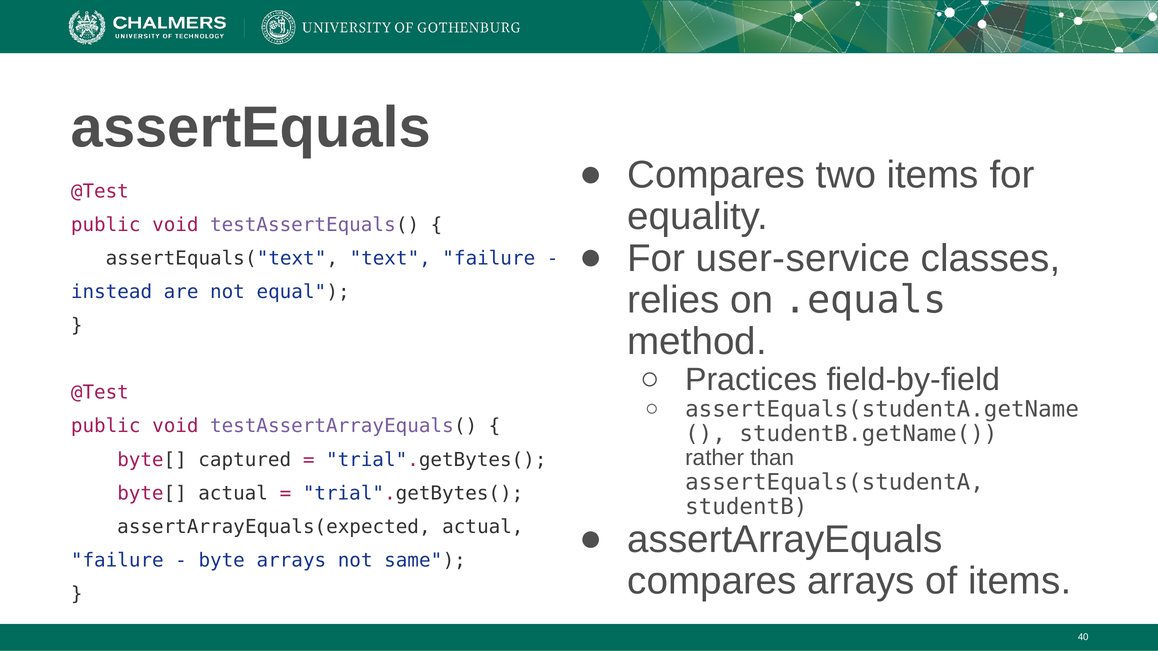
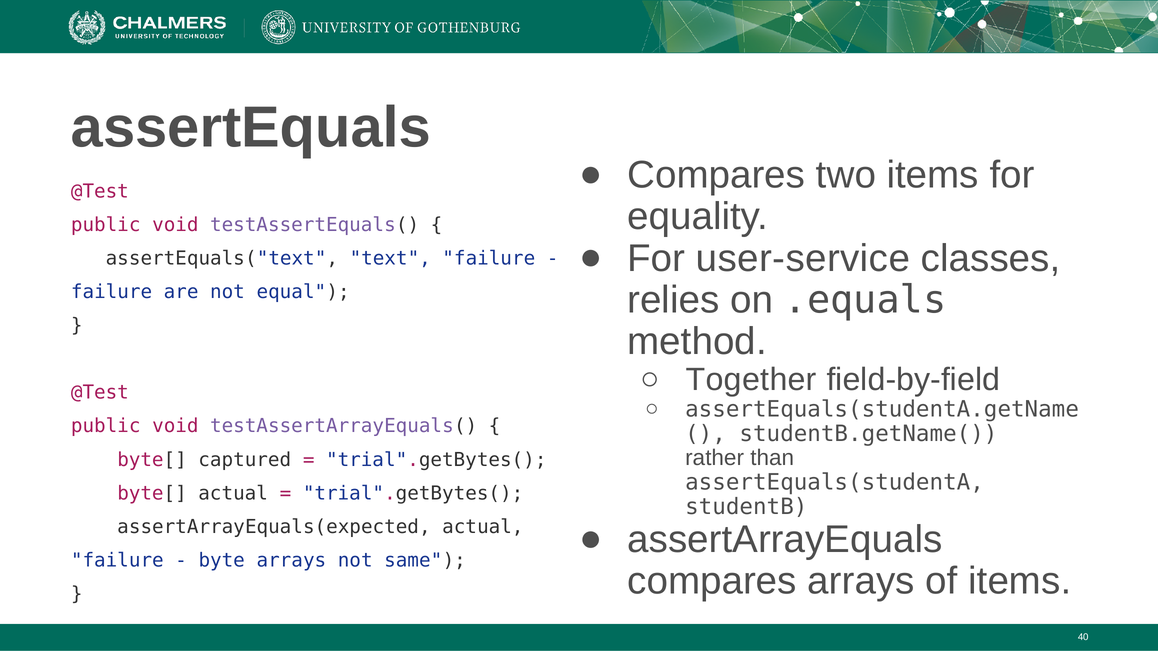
instead at (112, 292): instead -> failure
Practices: Practices -> Together
